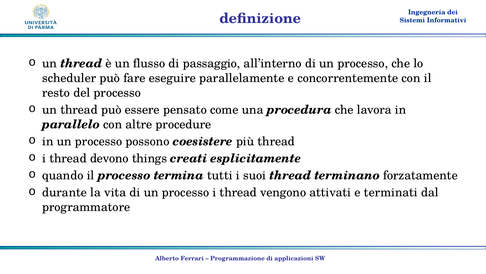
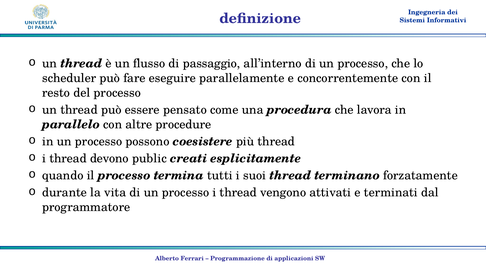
things: things -> public
